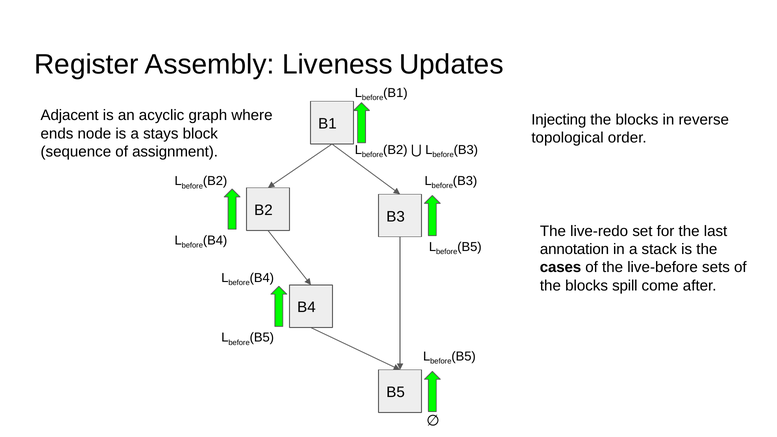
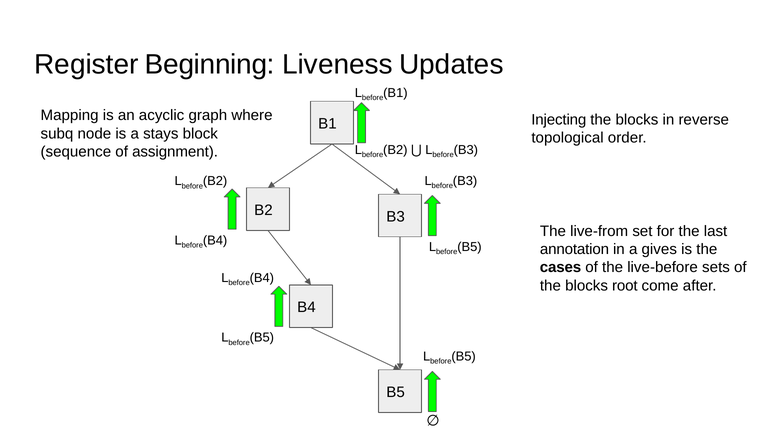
Assembly: Assembly -> Beginning
Adjacent: Adjacent -> Mapping
ends: ends -> subq
live-redo: live-redo -> live-from
stack: stack -> gives
spill: spill -> root
